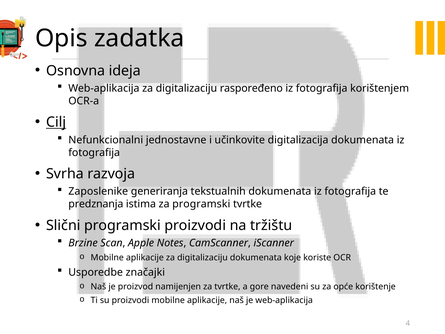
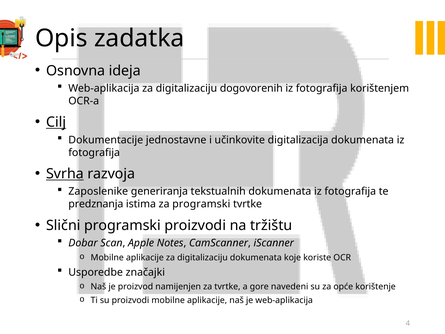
raspoređeno: raspoređeno -> dogovorenih
Nefunkcionalni: Nefunkcionalni -> Dokumentacije
Svrha underline: none -> present
Brzine: Brzine -> Dobar
